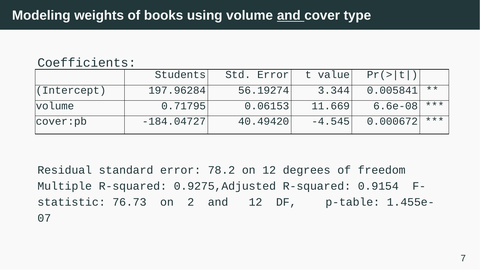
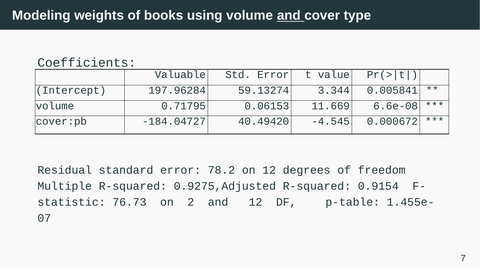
Students: Students -> Valuable
56.19274: 56.19274 -> 59.13274
